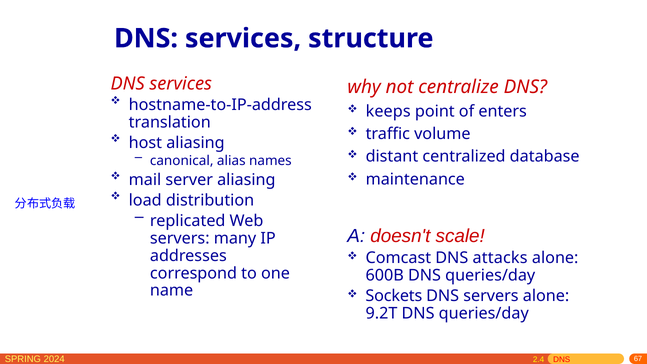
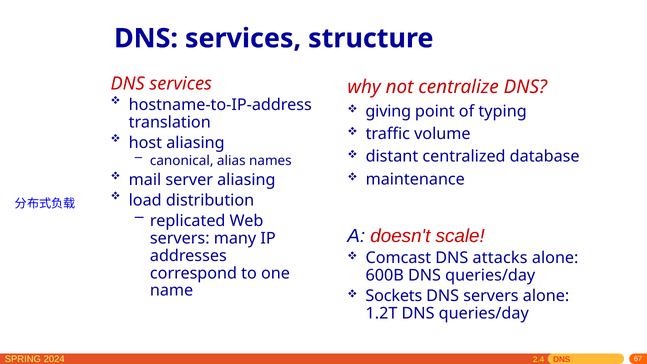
keeps: keeps -> giving
enters: enters -> typing
9.2T: 9.2T -> 1.2T
